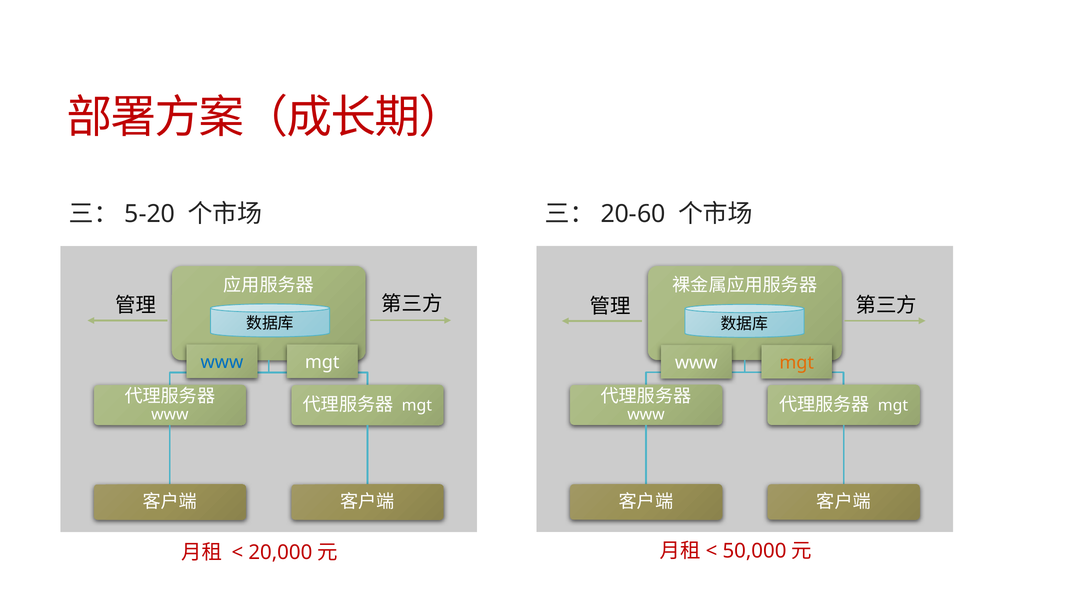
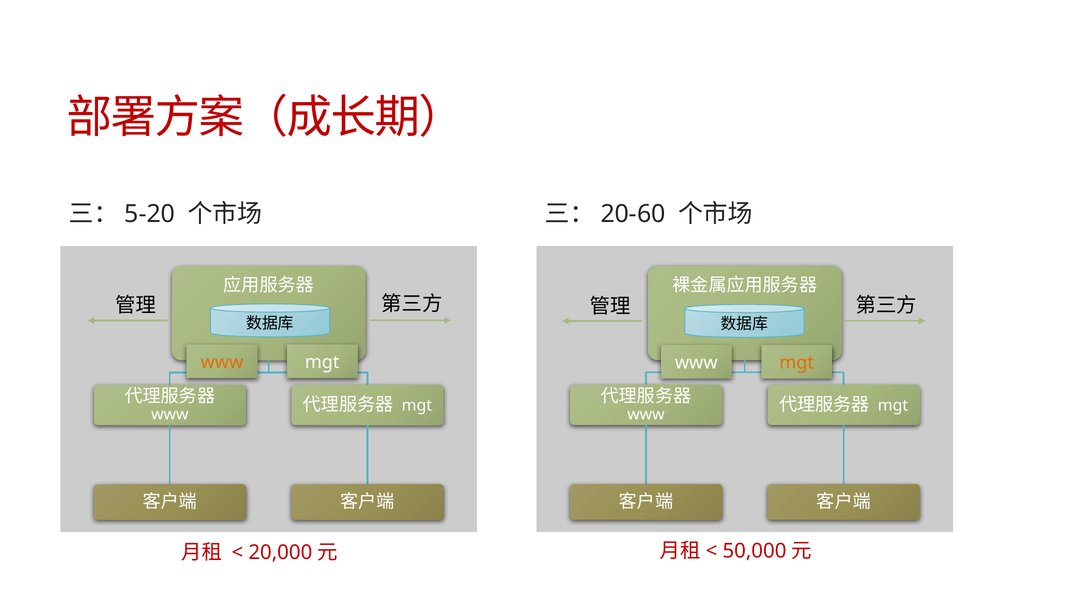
www at (222, 362) colour: blue -> orange
